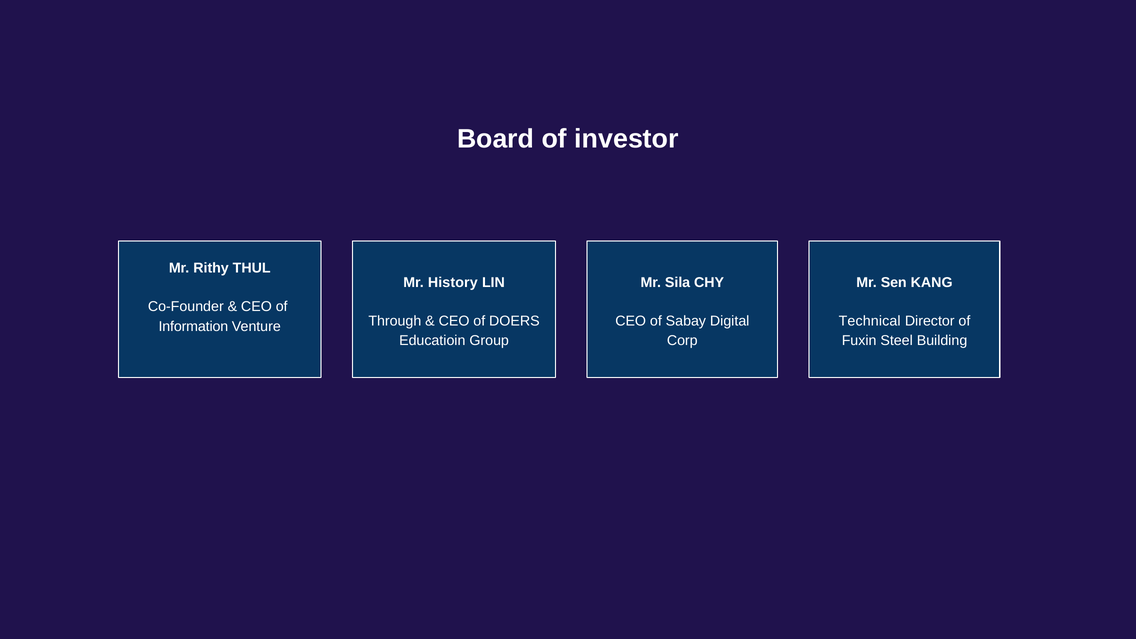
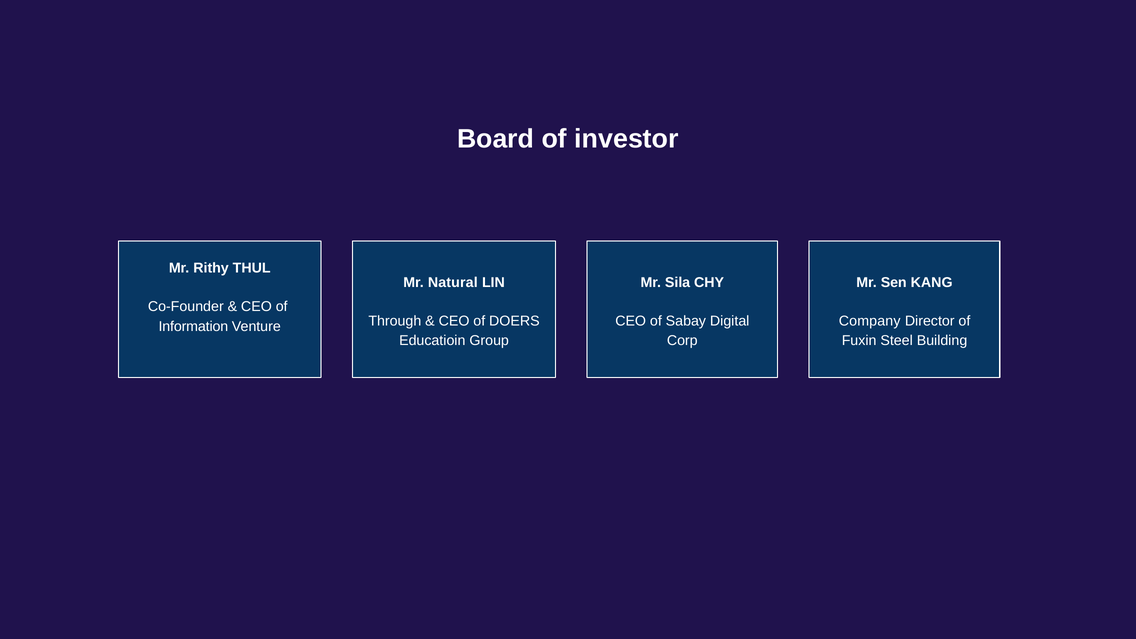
History: History -> Natural
Technical: Technical -> Company
